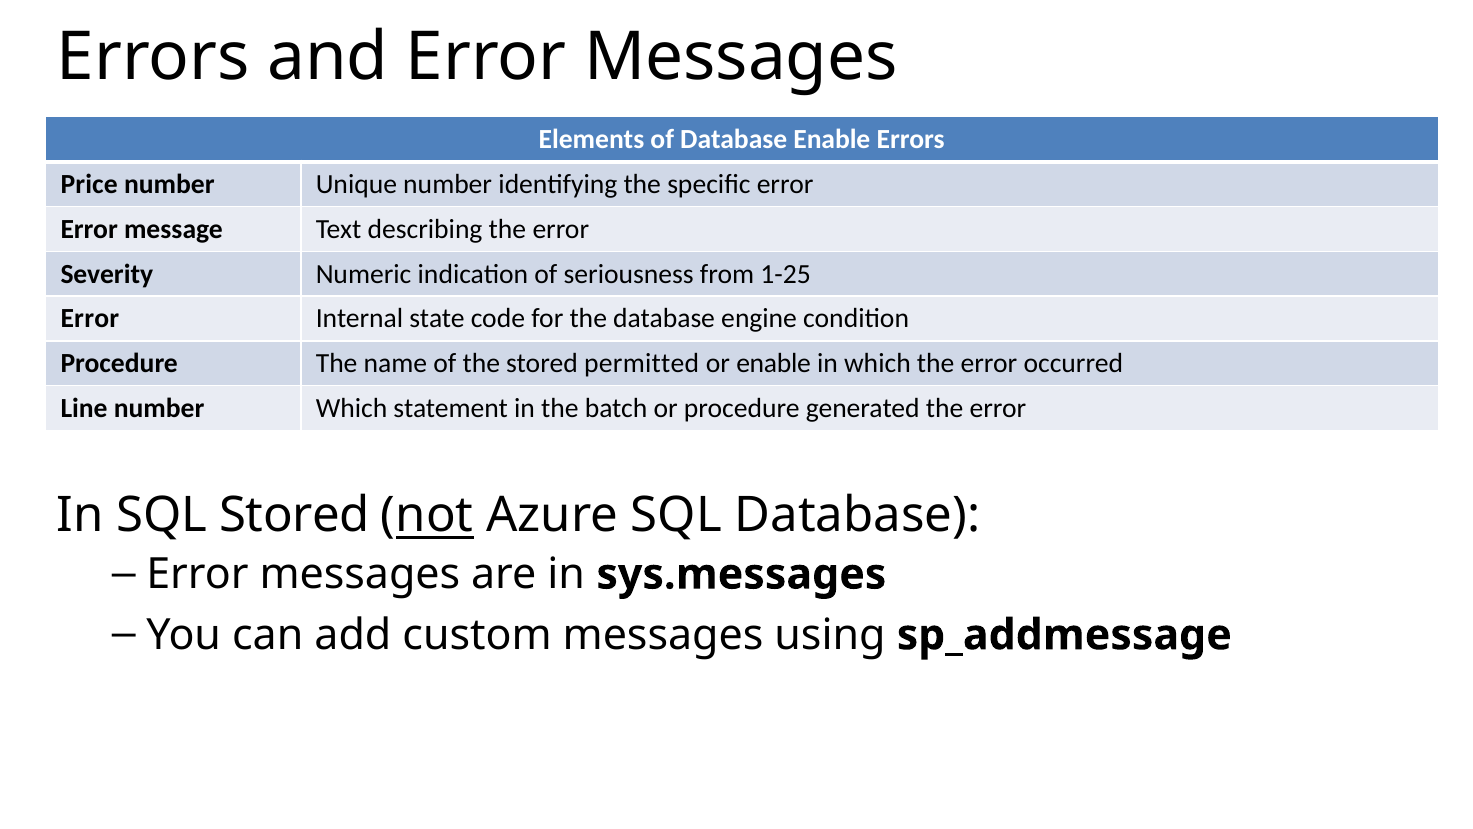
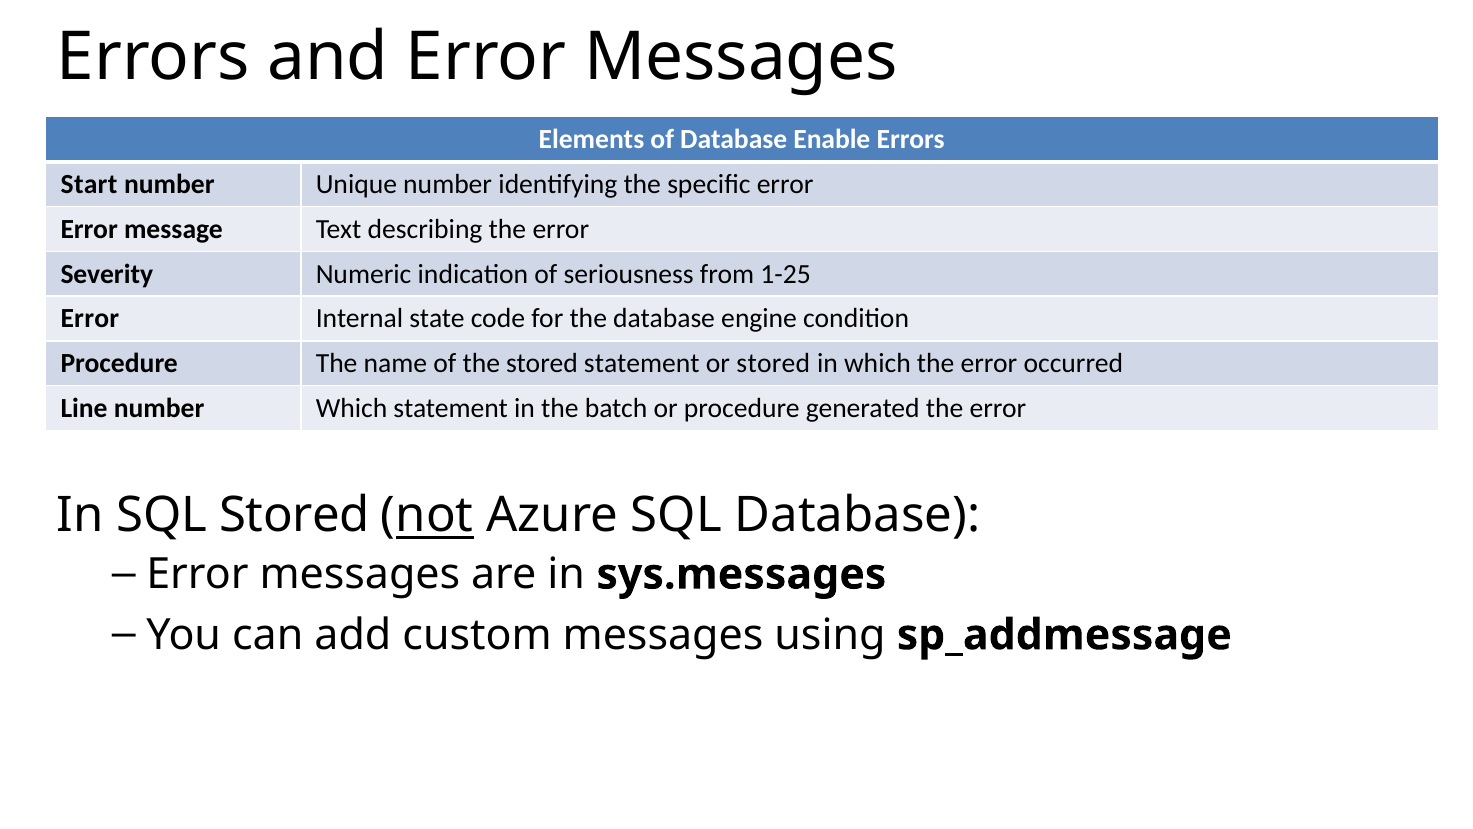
Price: Price -> Start
stored permitted: permitted -> statement
or enable: enable -> stored
